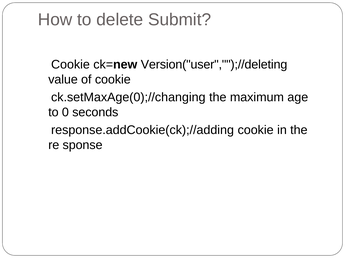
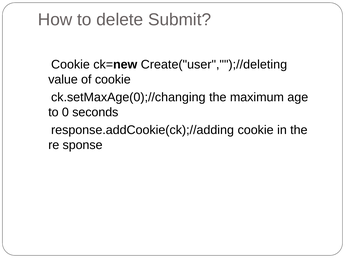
Version("user","");//deleting: Version("user","");//deleting -> Create("user","");//deleting
